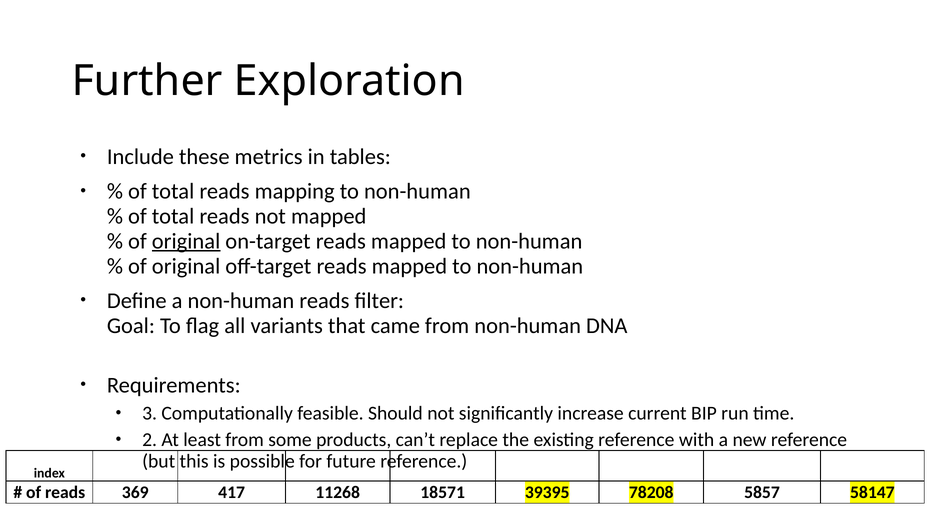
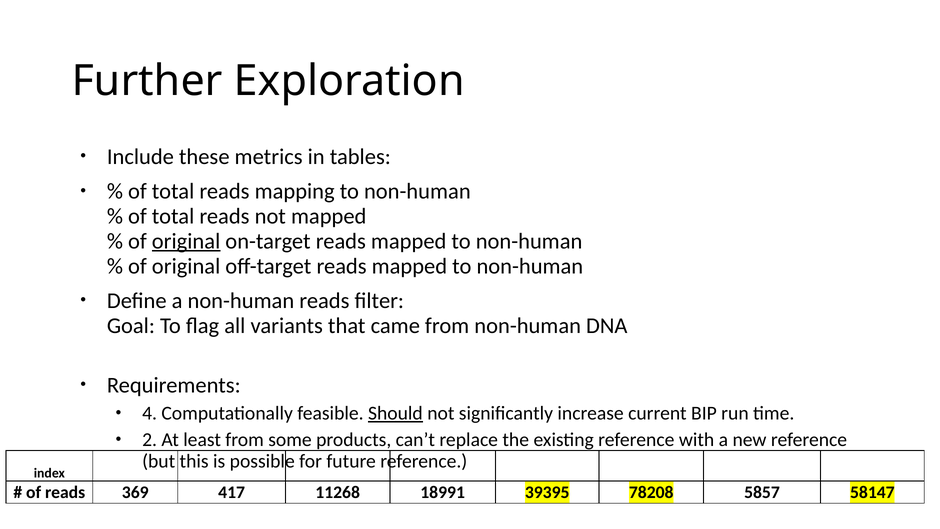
3: 3 -> 4
Should underline: none -> present
18571: 18571 -> 18991
